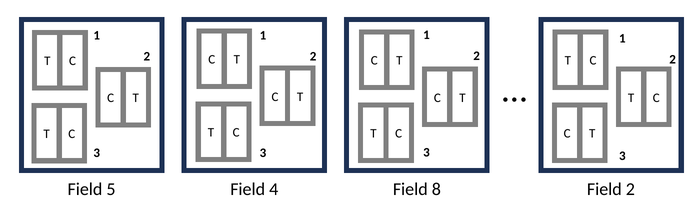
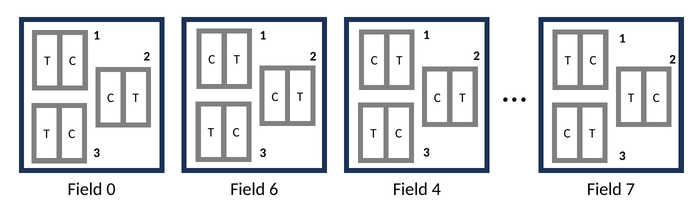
5: 5 -> 0
4: 4 -> 6
8: 8 -> 4
Field 2: 2 -> 7
